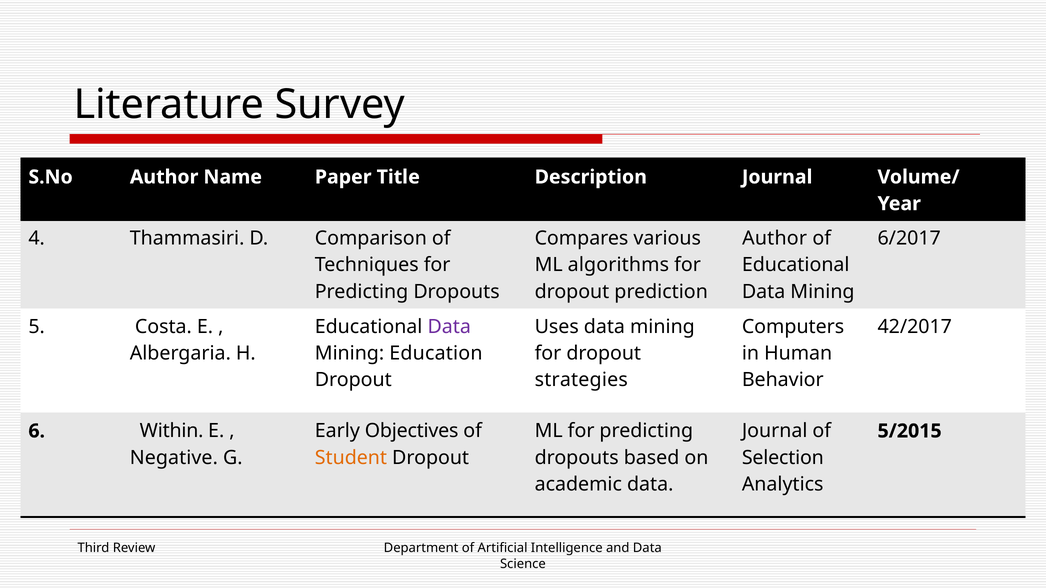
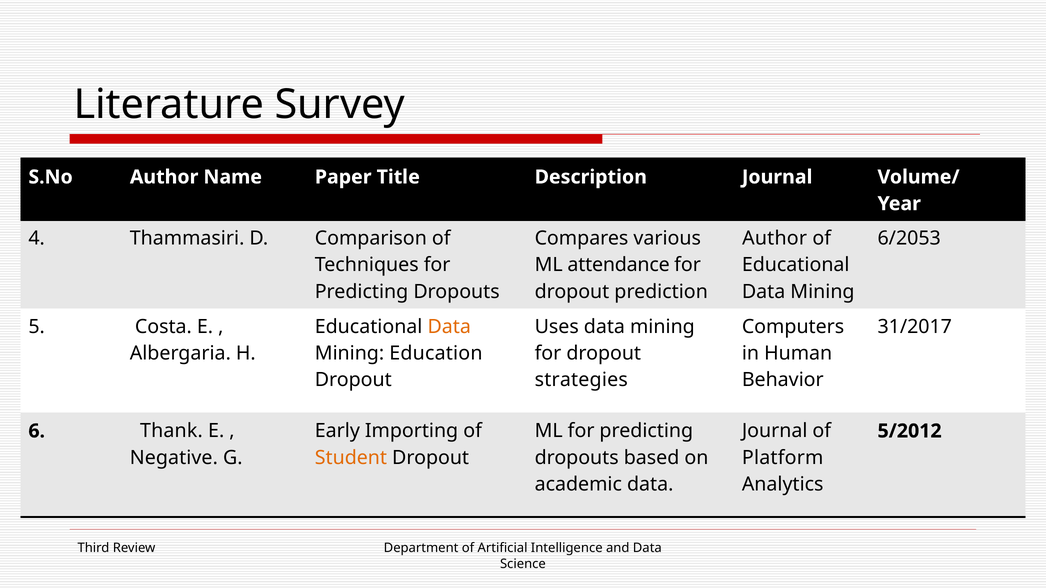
6/2017: 6/2017 -> 6/2053
algorithms: algorithms -> attendance
Data at (449, 327) colour: purple -> orange
42/2017: 42/2017 -> 31/2017
Objectives: Objectives -> Importing
Within: Within -> Thank
5/2015: 5/2015 -> 5/2012
Selection: Selection -> Platform
